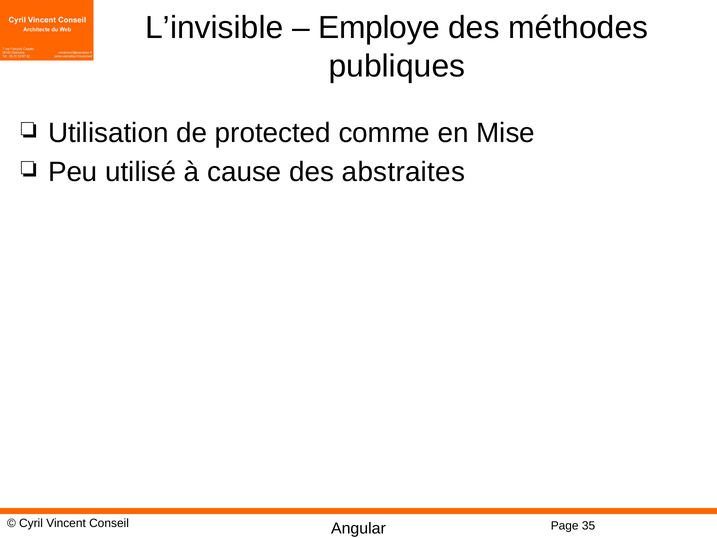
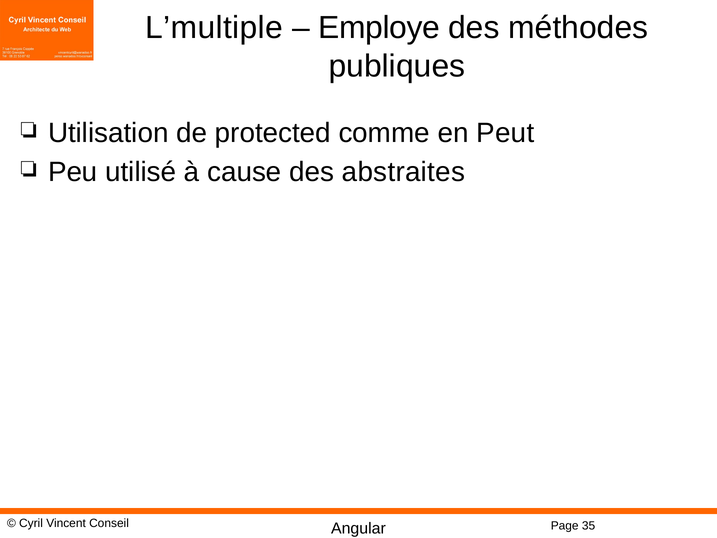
L’invisible: L’invisible -> L’multiple
Mise: Mise -> Peut
